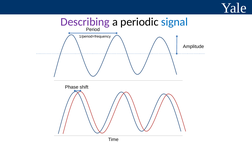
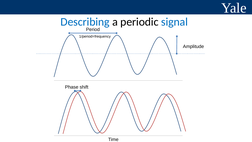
Describing colour: purple -> blue
